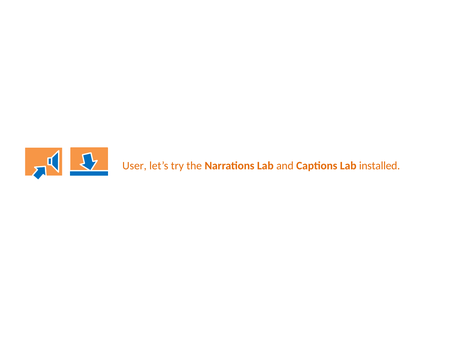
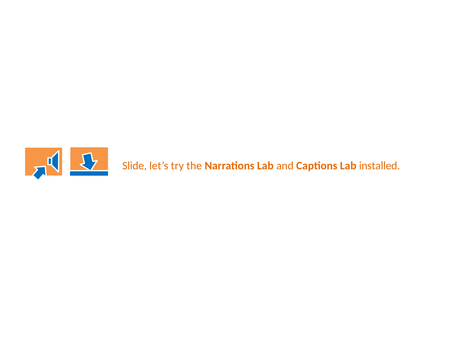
User: User -> Slide
